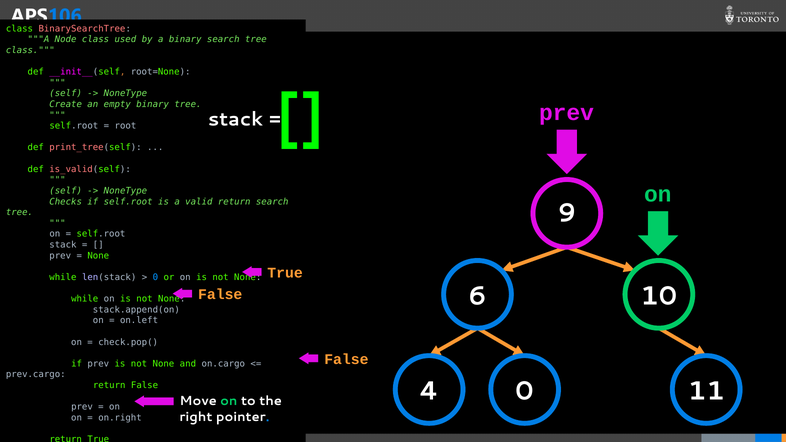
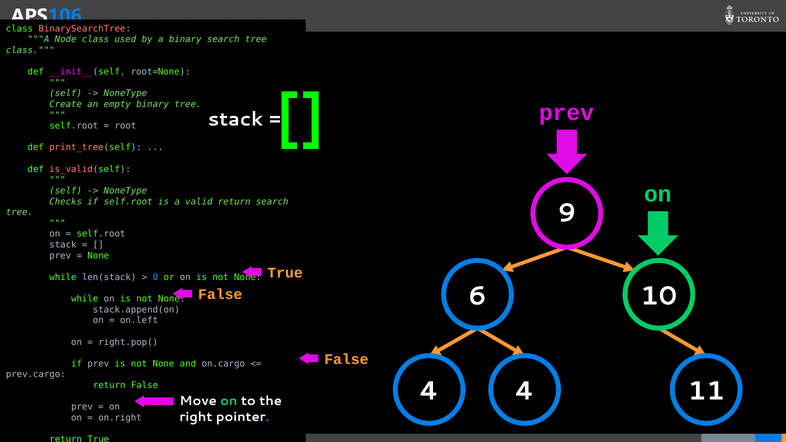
check.pop(: check.pop( -> right.pop(
4 0: 0 -> 4
